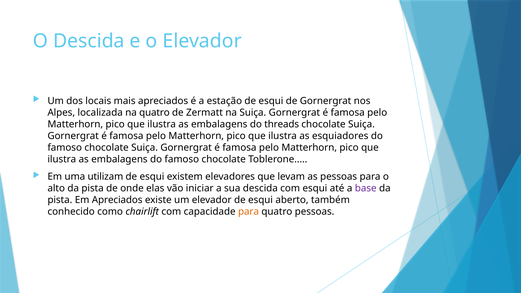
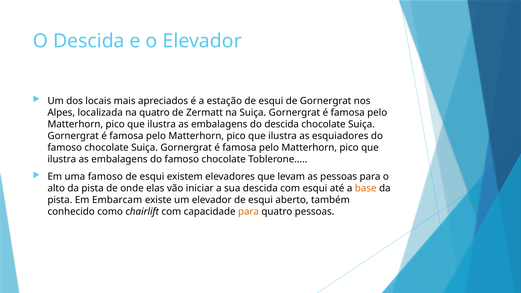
do threads: threads -> descida
uma utilizam: utilizam -> famoso
base colour: purple -> orange
Em Apreciados: Apreciados -> Embarcam
